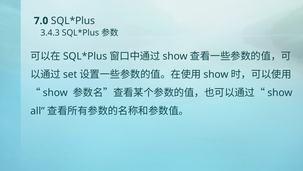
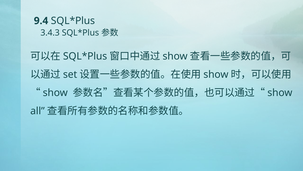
7.0: 7.0 -> 9.4
